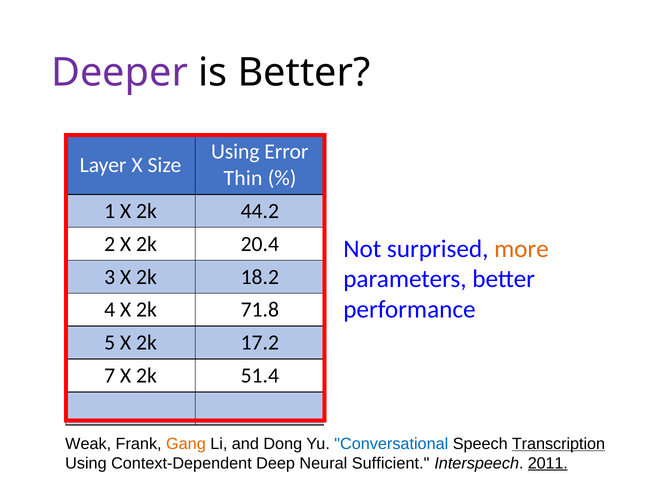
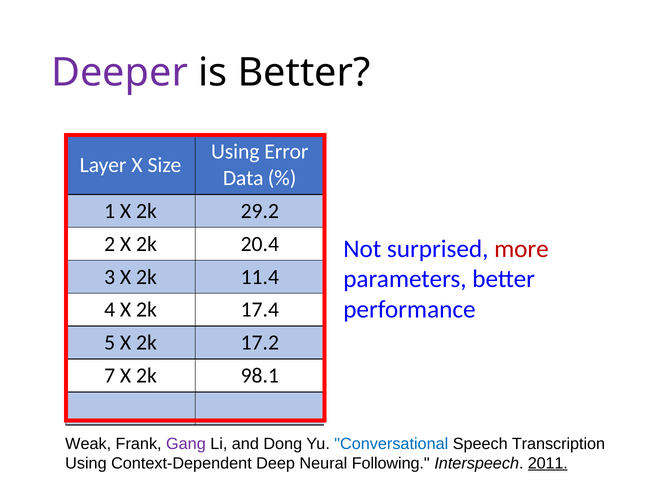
Thin: Thin -> Data
44.2: 44.2 -> 29.2
more colour: orange -> red
18.2: 18.2 -> 11.4
71.8: 71.8 -> 17.4
51.4: 51.4 -> 98.1
Gang colour: orange -> purple
Transcription underline: present -> none
Sufficient: Sufficient -> Following
